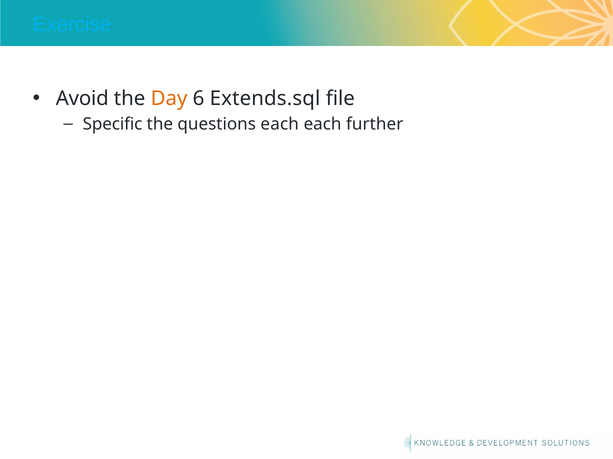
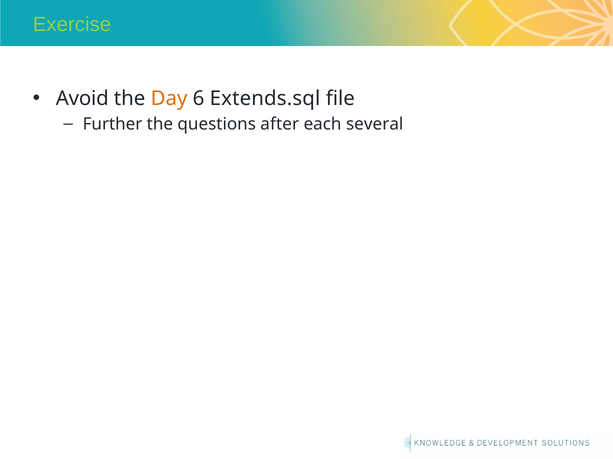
Exercise colour: light blue -> light green
Specific: Specific -> Further
questions each: each -> after
further: further -> several
